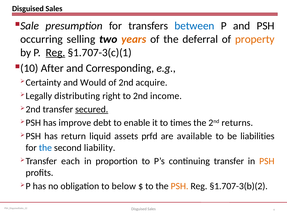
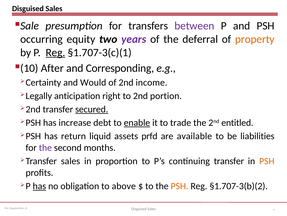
between colour: blue -> purple
selling: selling -> equity
years colour: orange -> purple
acquire: acquire -> income
distributing: distributing -> anticipation
income: income -> portion
improve: improve -> increase
enable underline: none -> present
times: times -> trade
returns: returns -> entitled
the at (45, 147) colour: blue -> purple
liability: liability -> months
each at (71, 161): each -> sales
has at (39, 185) underline: none -> present
below: below -> above
